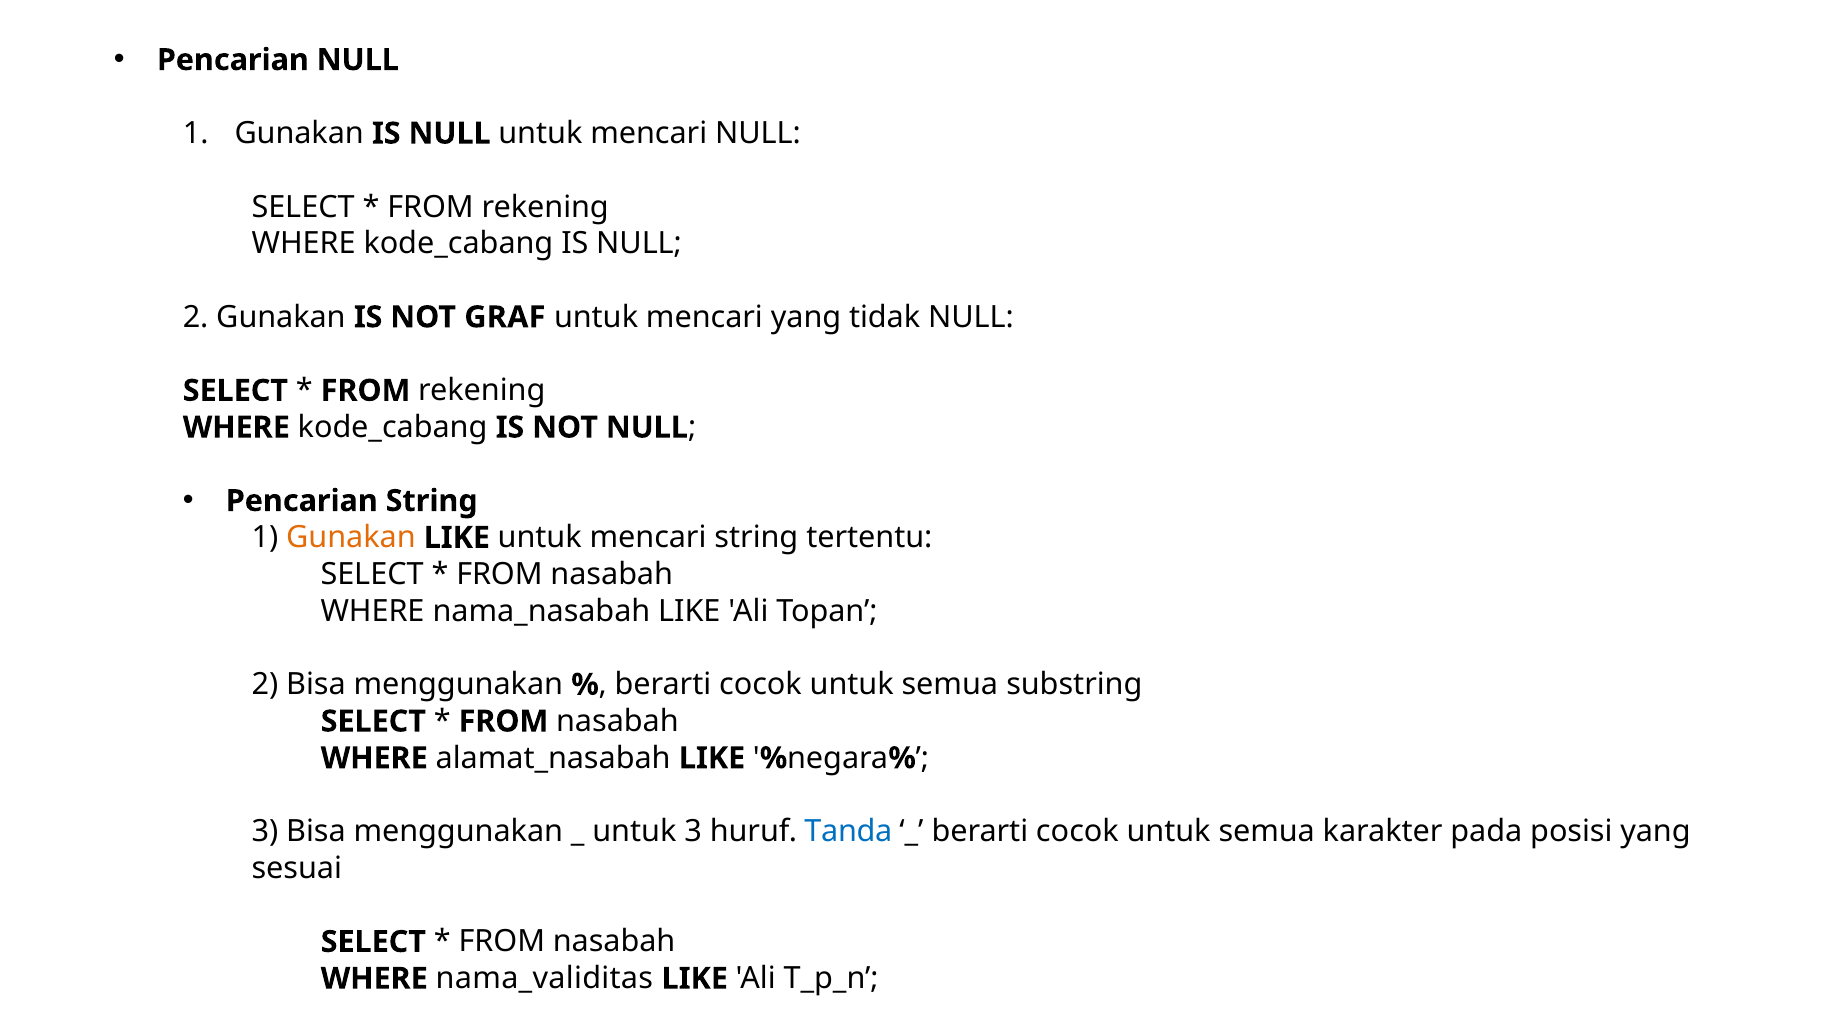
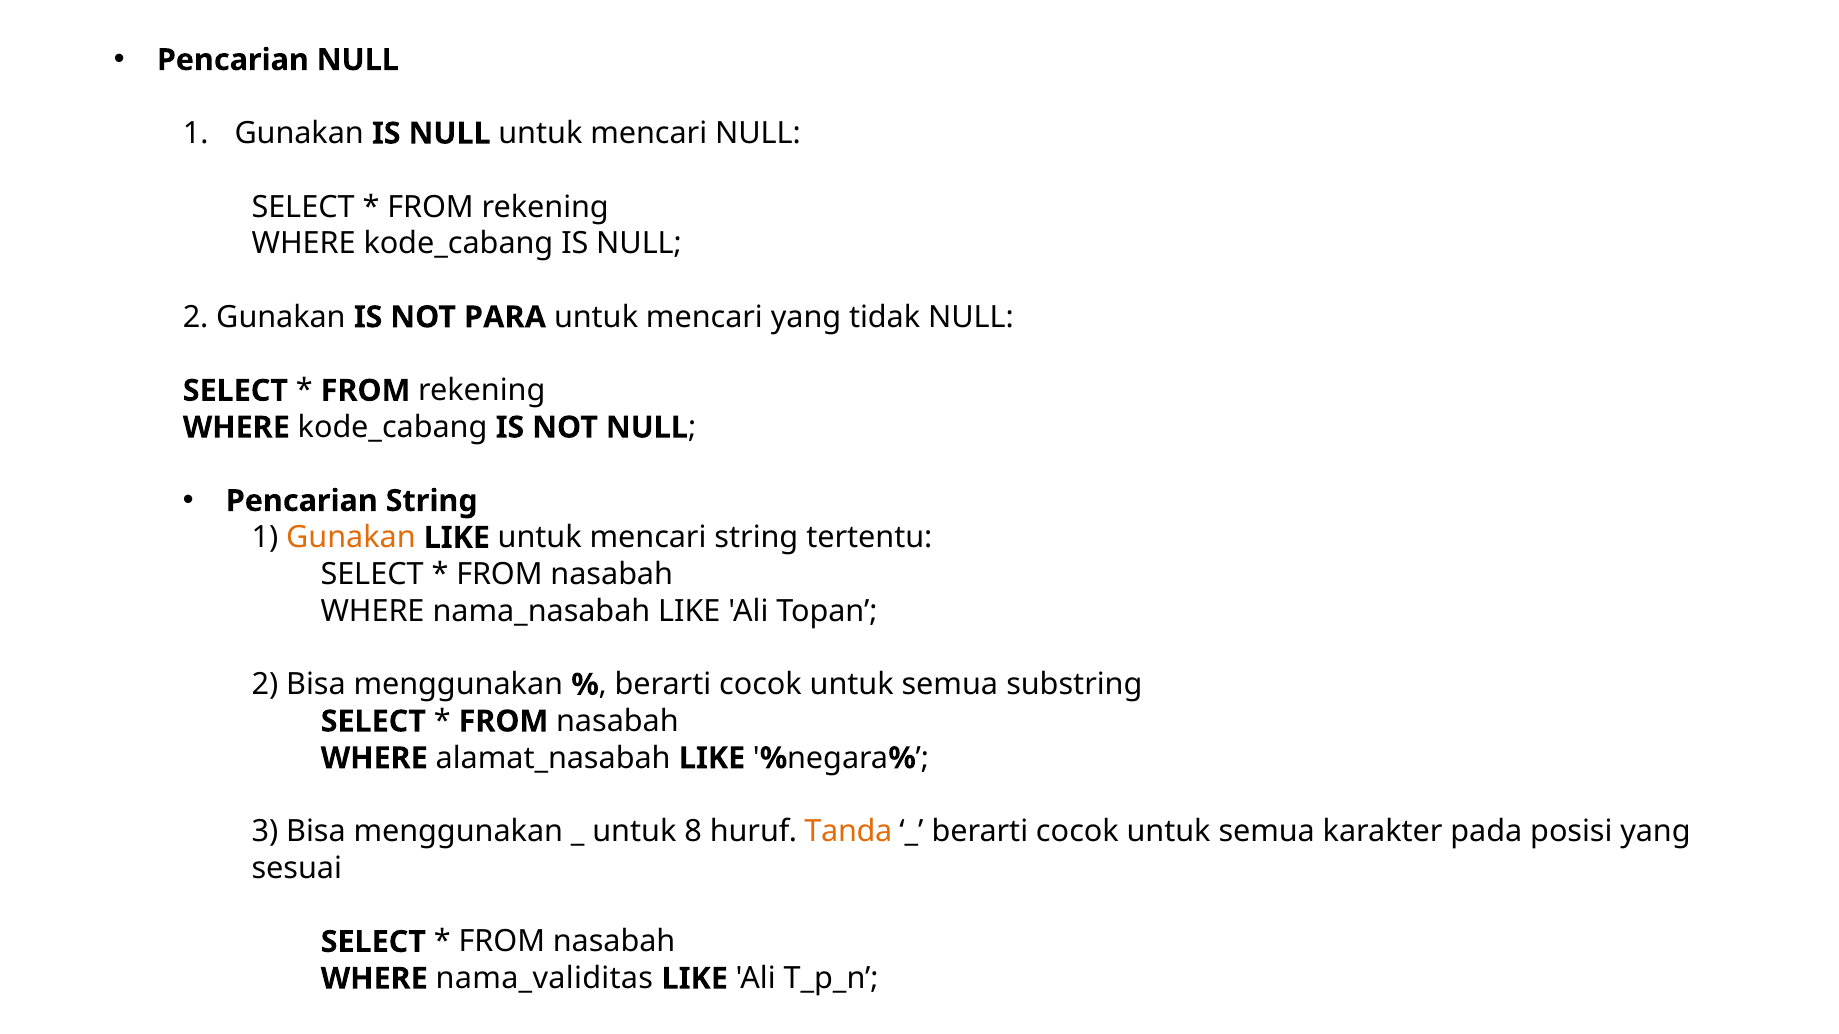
GRAF: GRAF -> PARA
untuk 3: 3 -> 8
Tanda colour: blue -> orange
